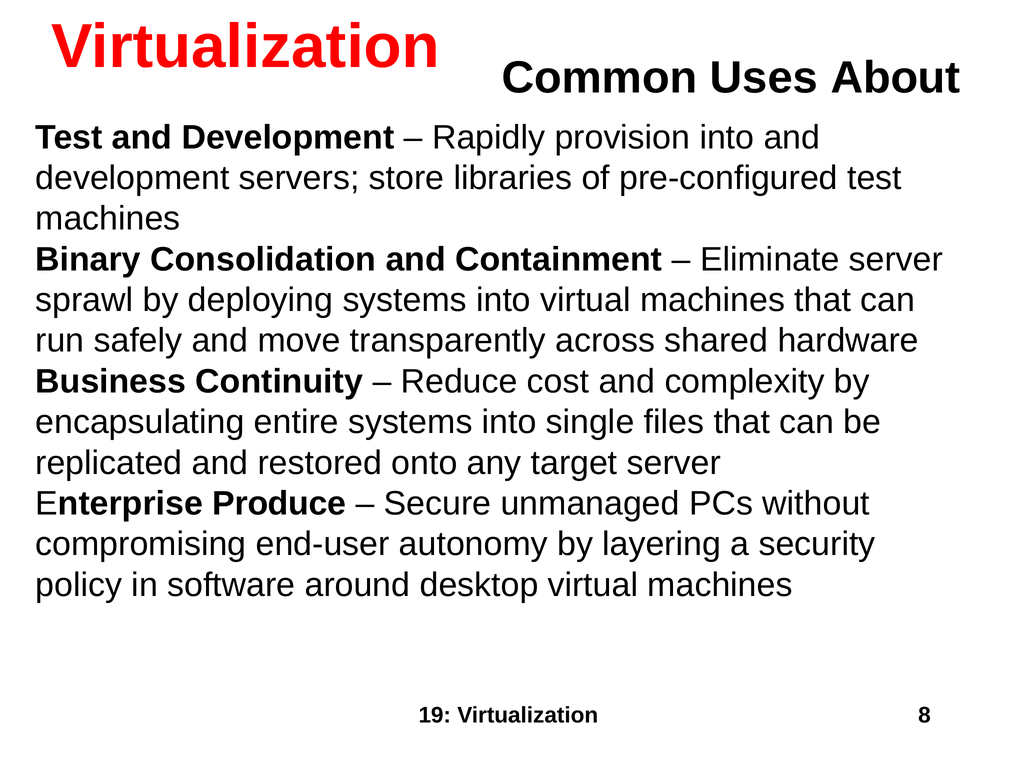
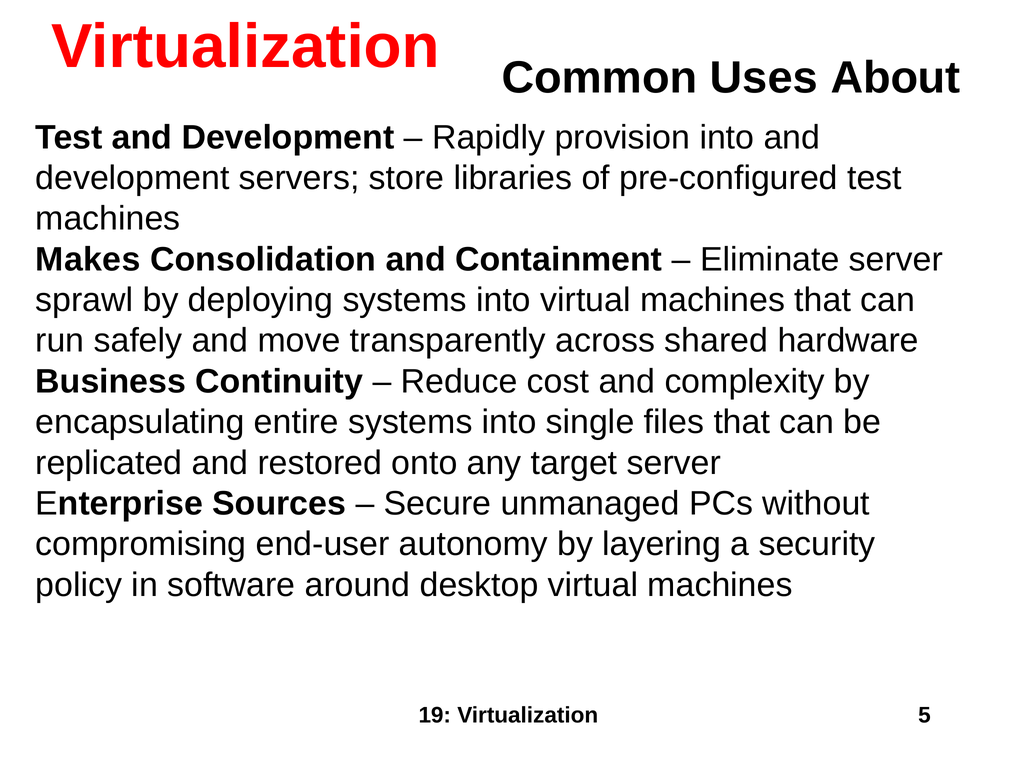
Binary: Binary -> Makes
Produce: Produce -> Sources
8: 8 -> 5
